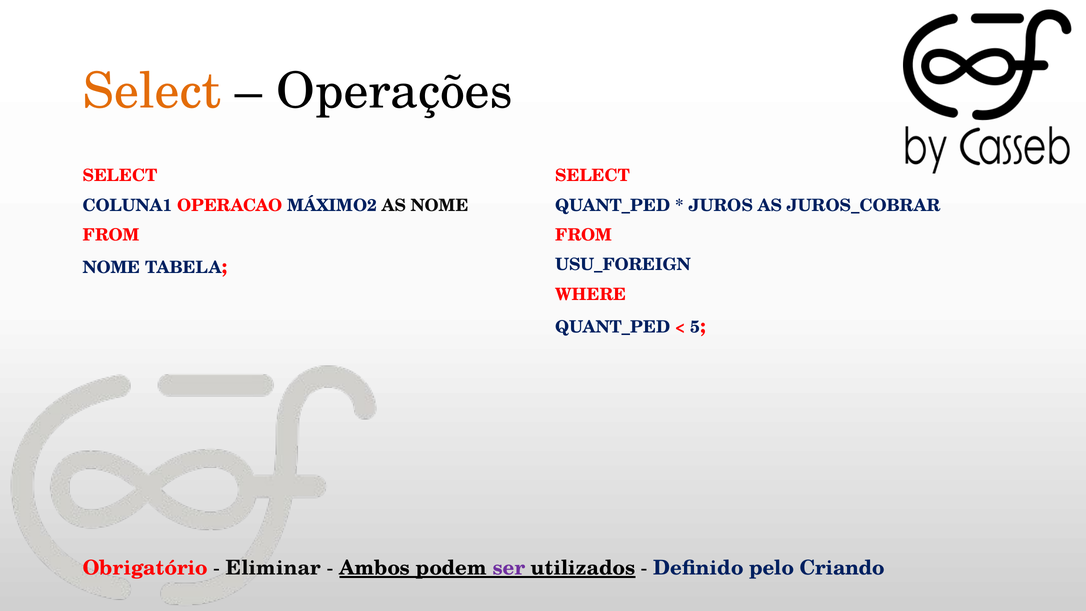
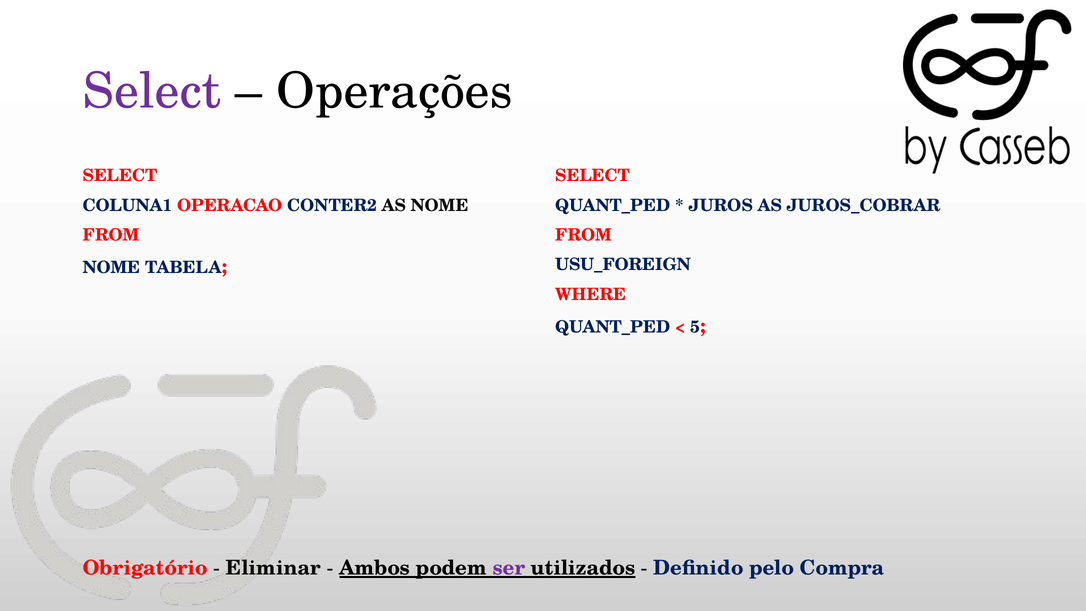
Select at (152, 91) colour: orange -> purple
MÁXIMO2: MÁXIMO2 -> CONTER2
Criando: Criando -> Compra
